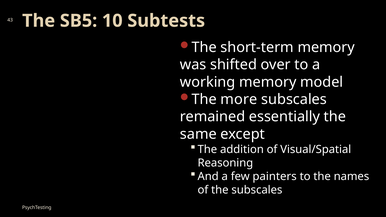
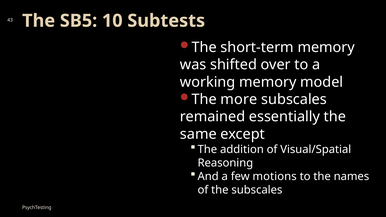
painters: painters -> motions
